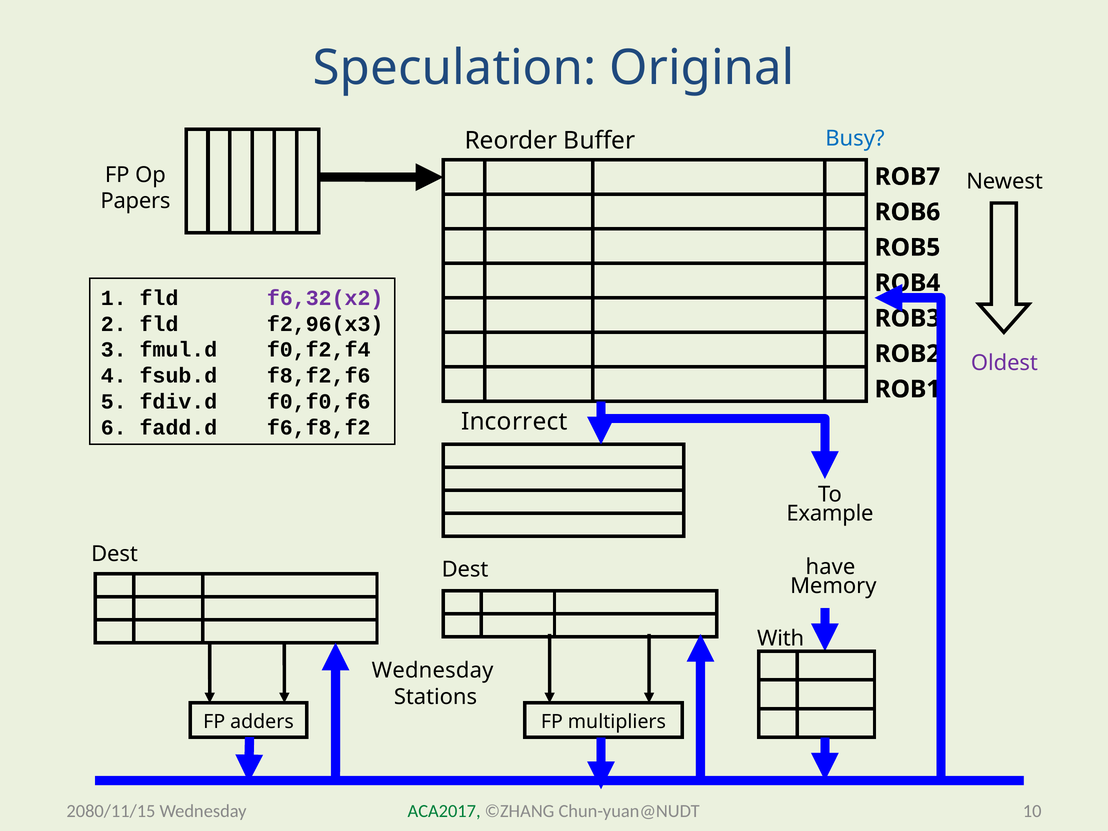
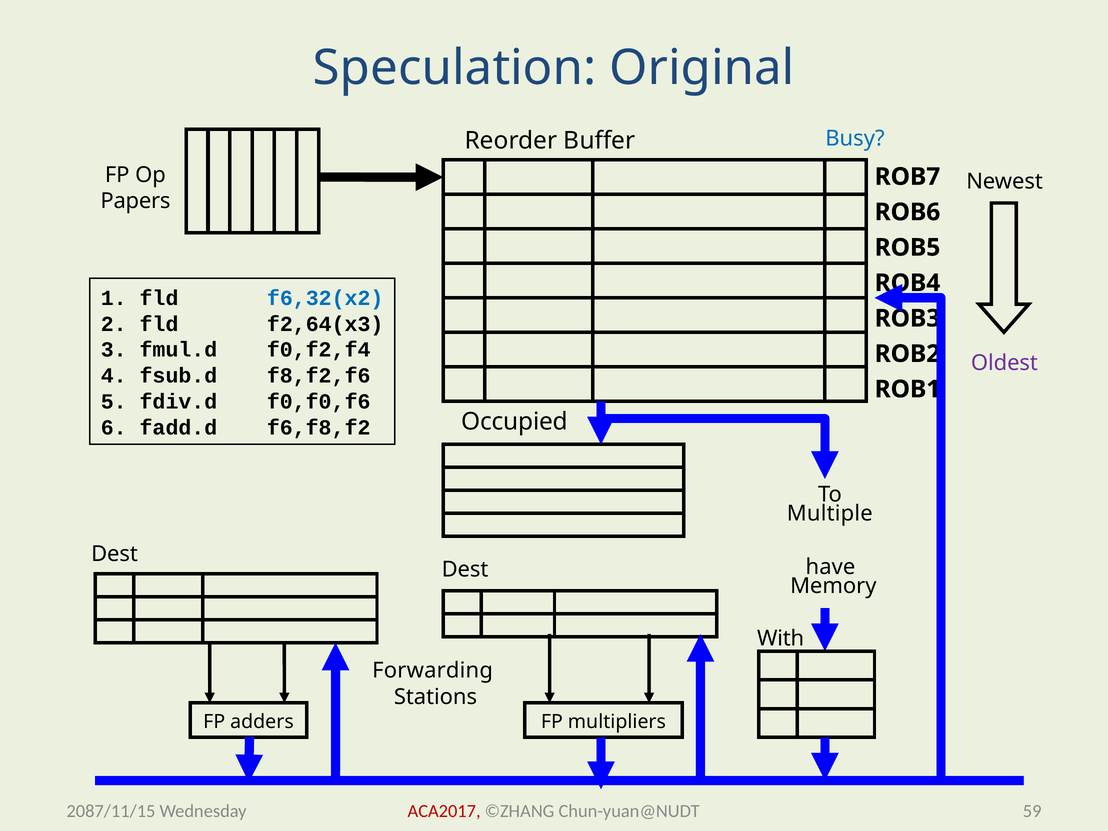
f6,32(x2 colour: purple -> blue
f2,96(x3: f2,96(x3 -> f2,64(x3
Incorrect: Incorrect -> Occupied
Example: Example -> Multiple
Wednesday at (433, 671): Wednesday -> Forwarding
ACA2017 colour: green -> red
10: 10 -> 59
2080/11/15: 2080/11/15 -> 2087/11/15
